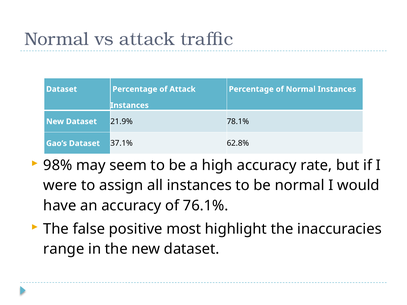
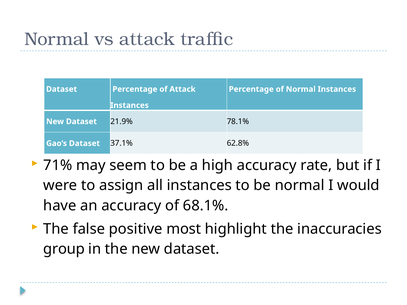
98%: 98% -> 71%
76.1%: 76.1% -> 68.1%
range: range -> group
